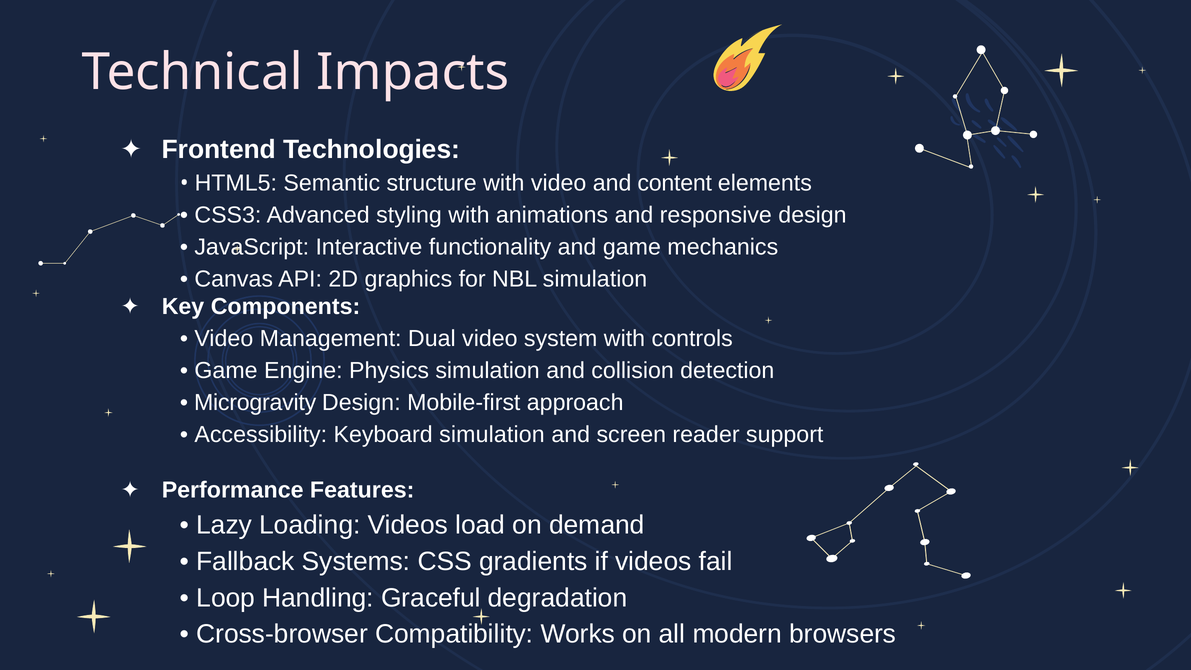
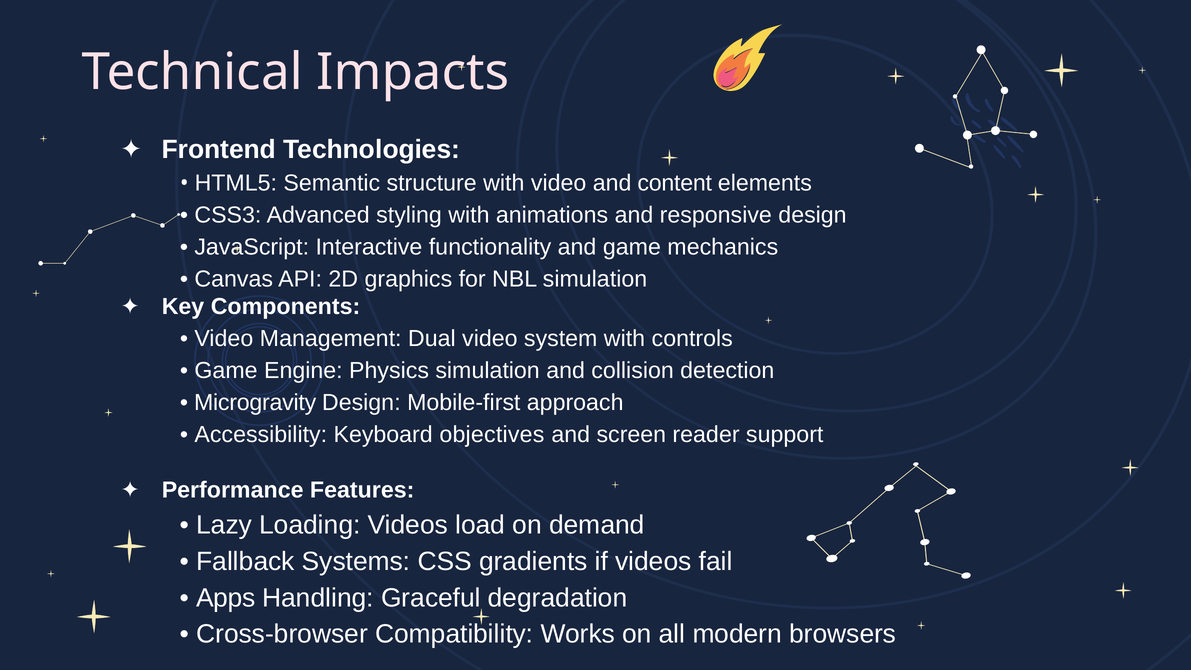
Keyboard simulation: simulation -> objectives
Loop: Loop -> Apps
